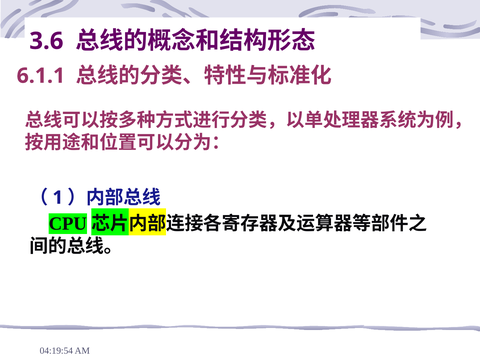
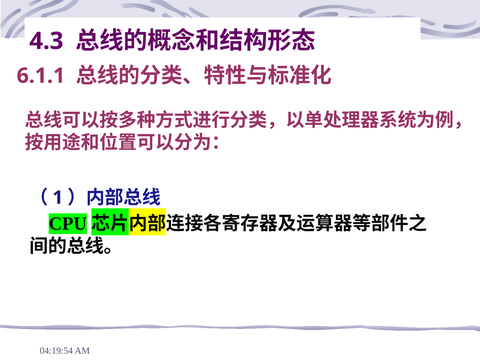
3.6: 3.6 -> 4.3
